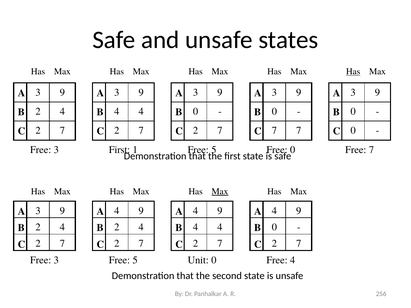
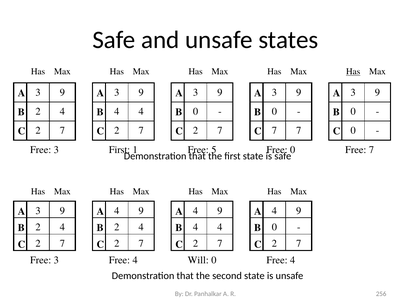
Max at (220, 192) underline: present -> none
5 at (135, 260): 5 -> 4
Unit: Unit -> Will
